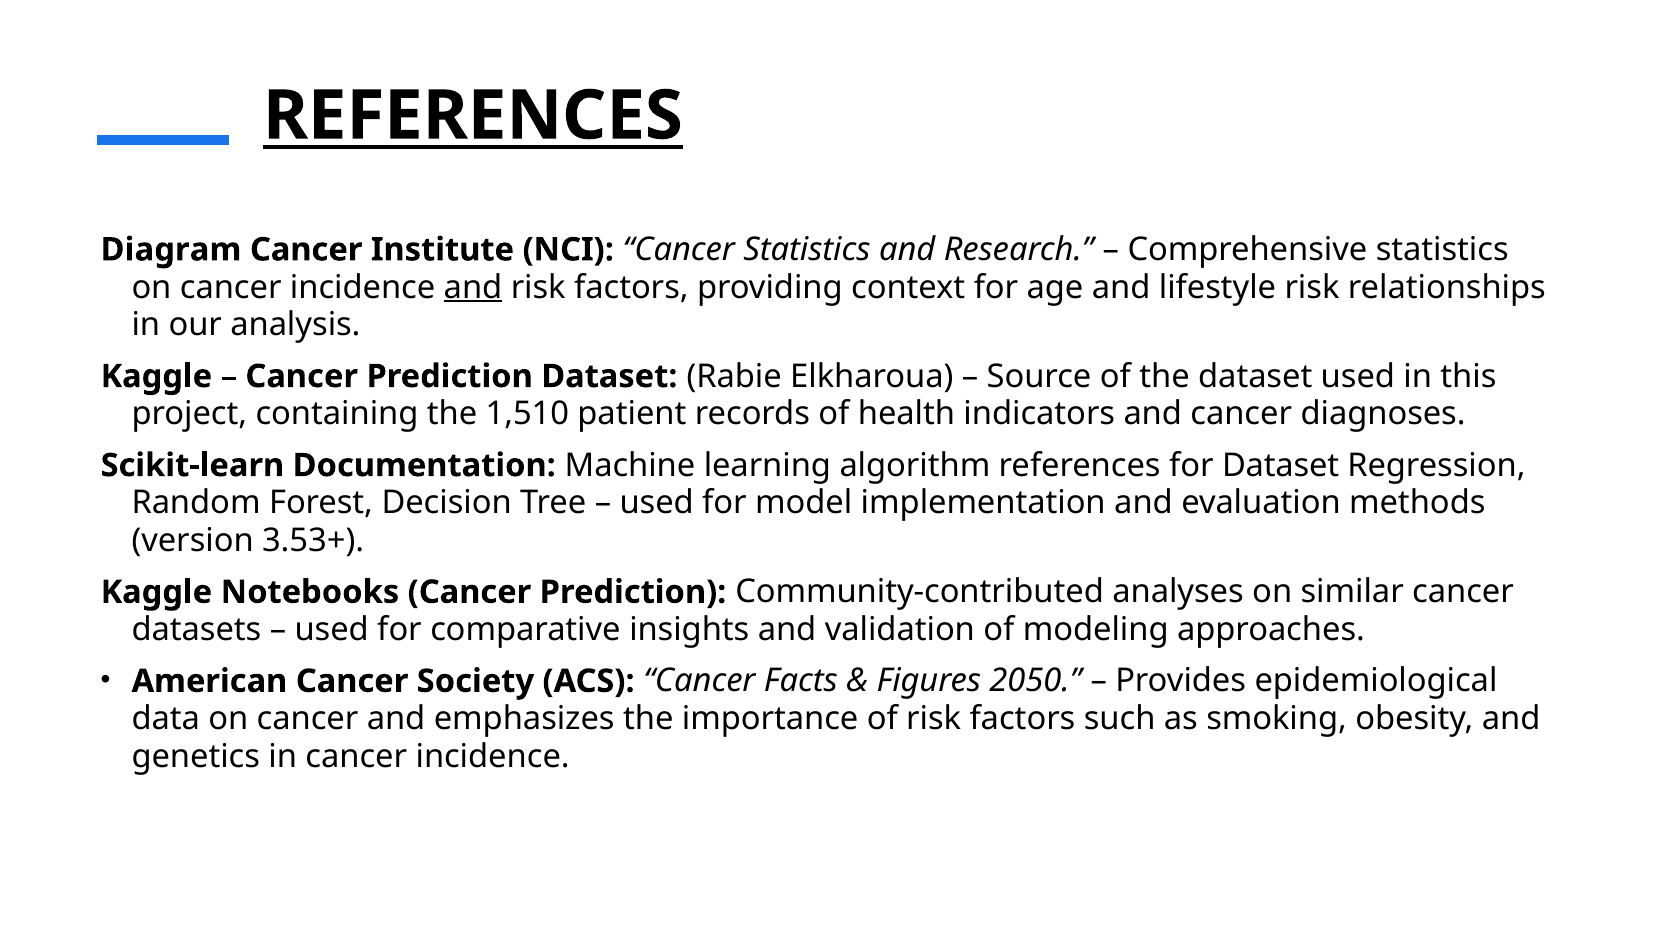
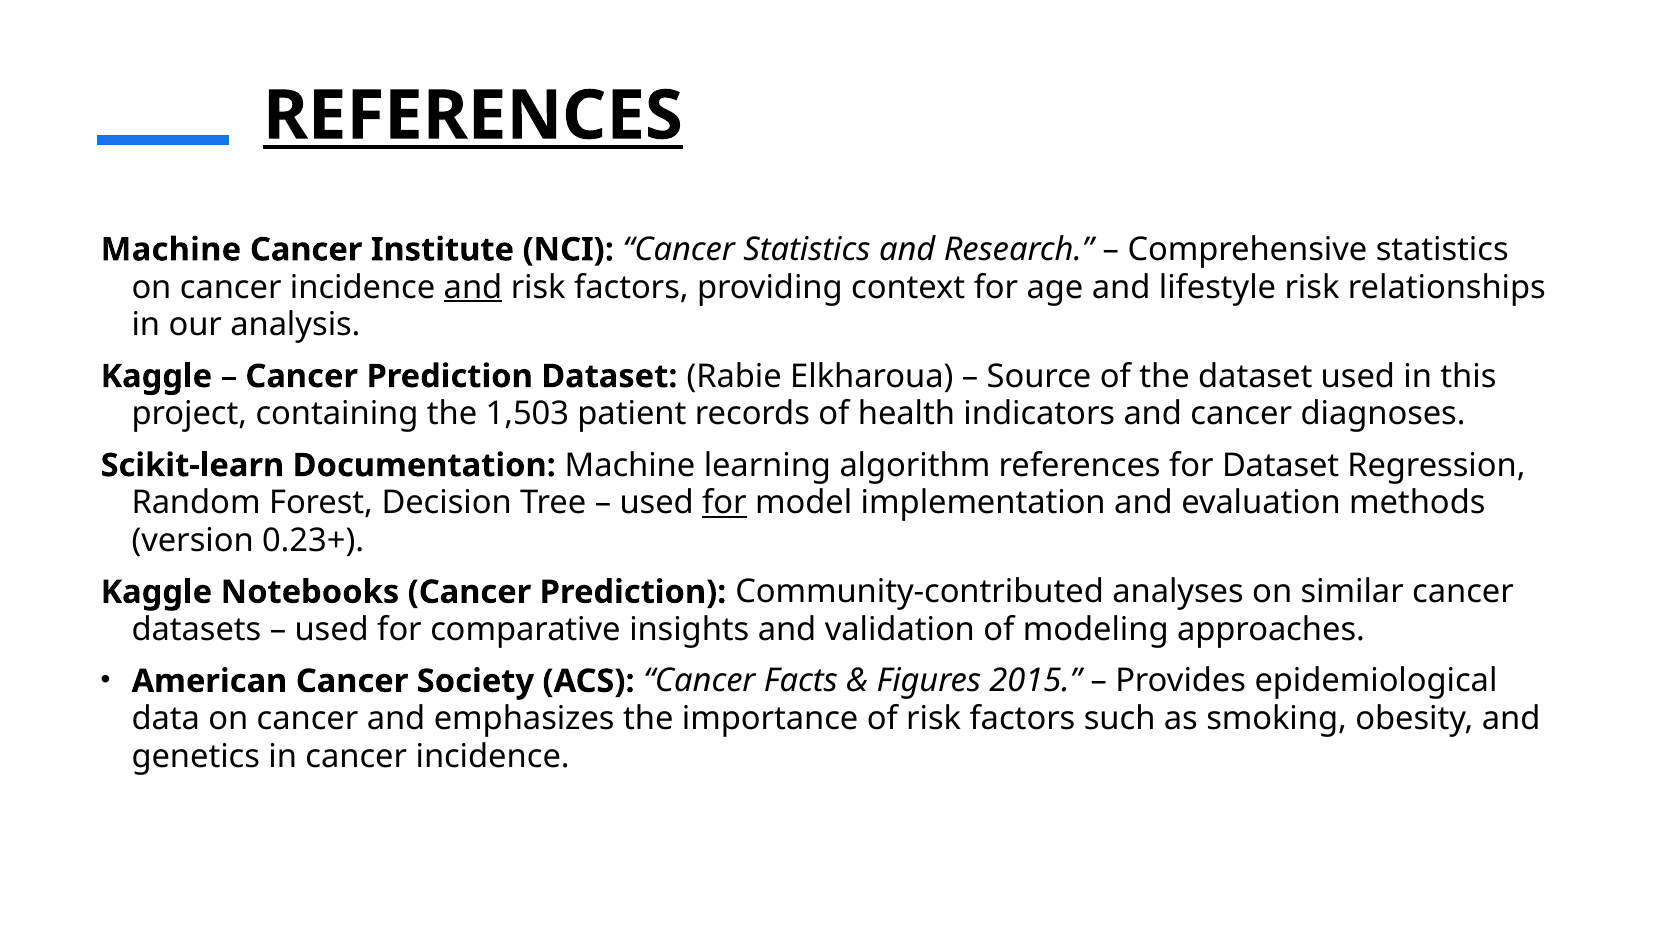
Diagram at (171, 250): Diagram -> Machine
1,510: 1,510 -> 1,503
for at (724, 503) underline: none -> present
3.53+: 3.53+ -> 0.23+
2050: 2050 -> 2015
